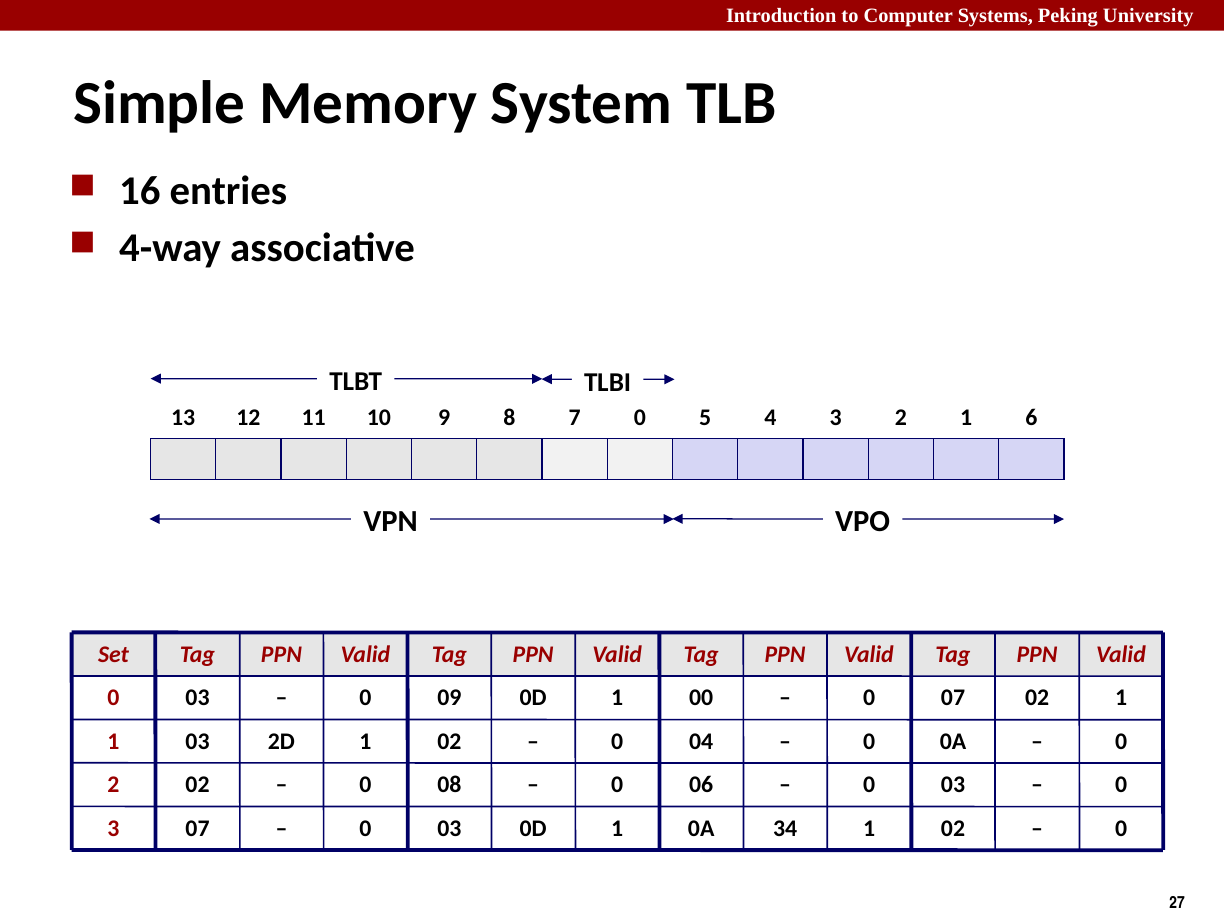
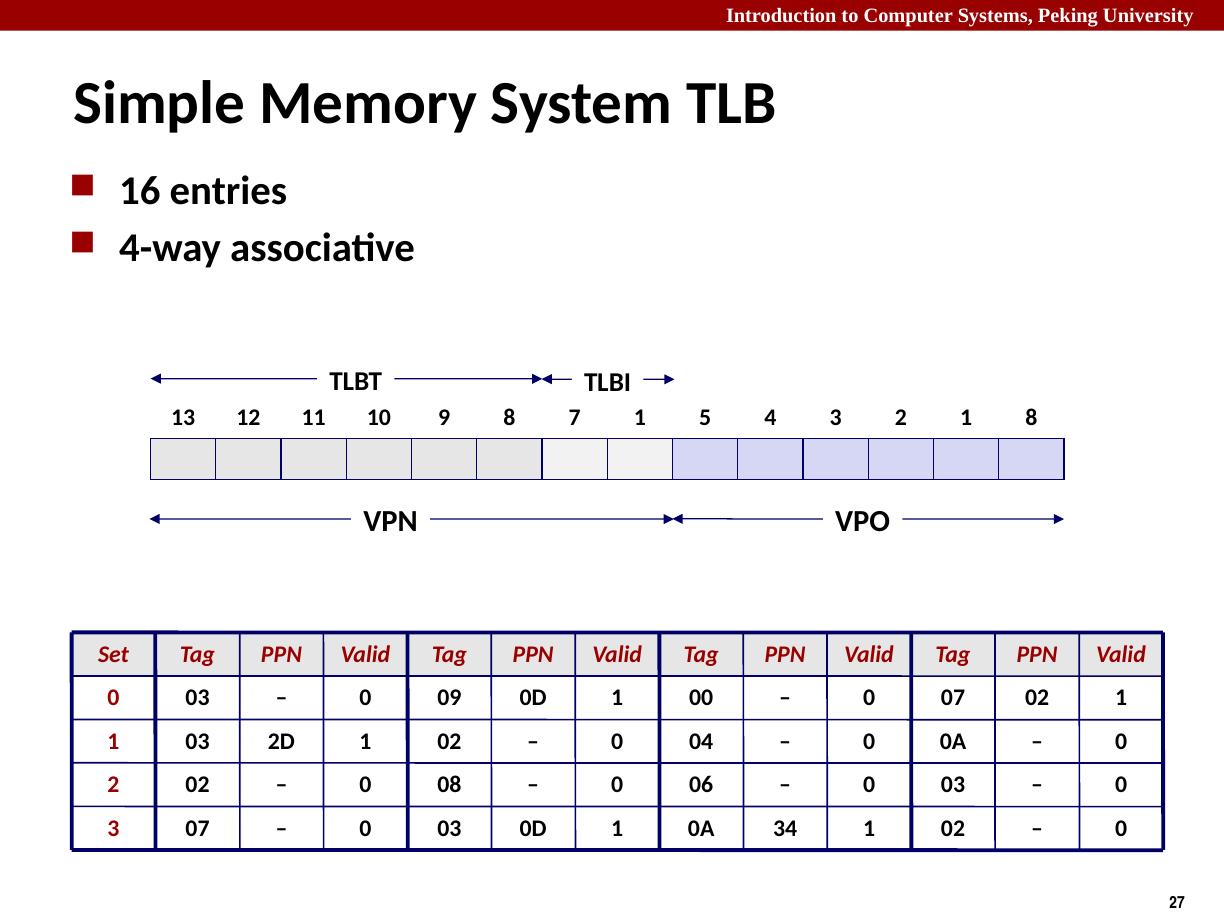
7 0: 0 -> 1
1 6: 6 -> 8
